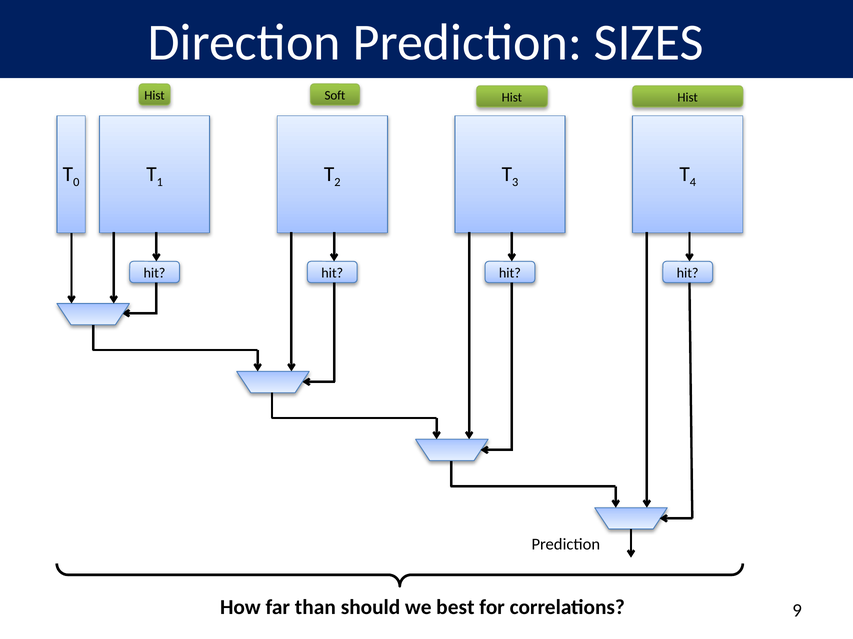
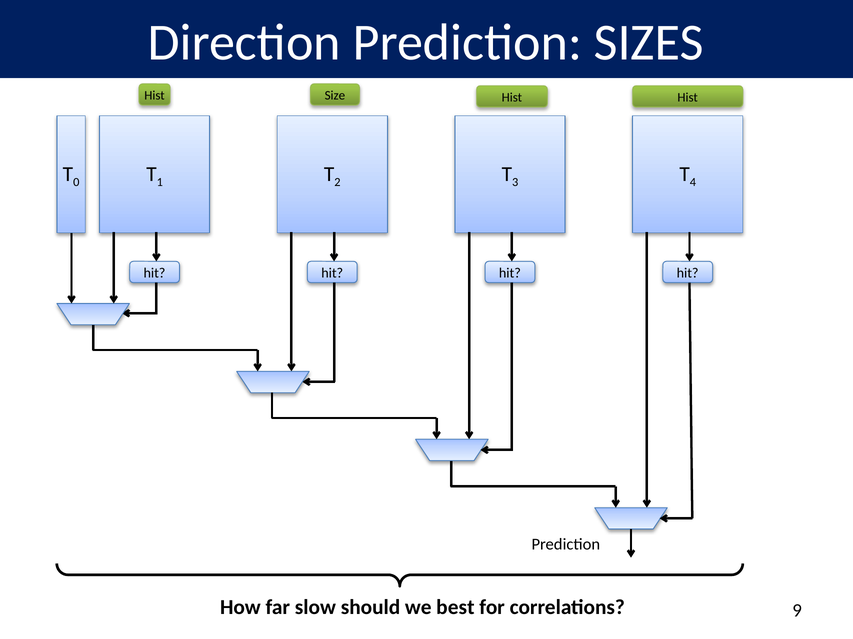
Soft: Soft -> Size
than: than -> slow
